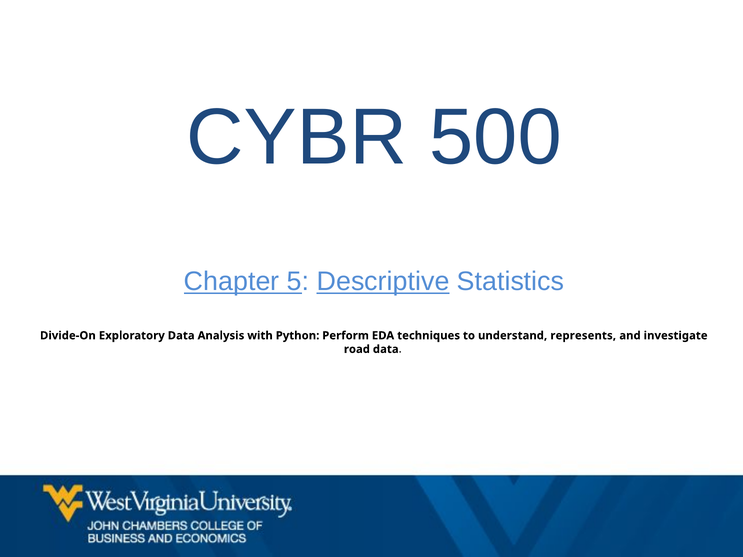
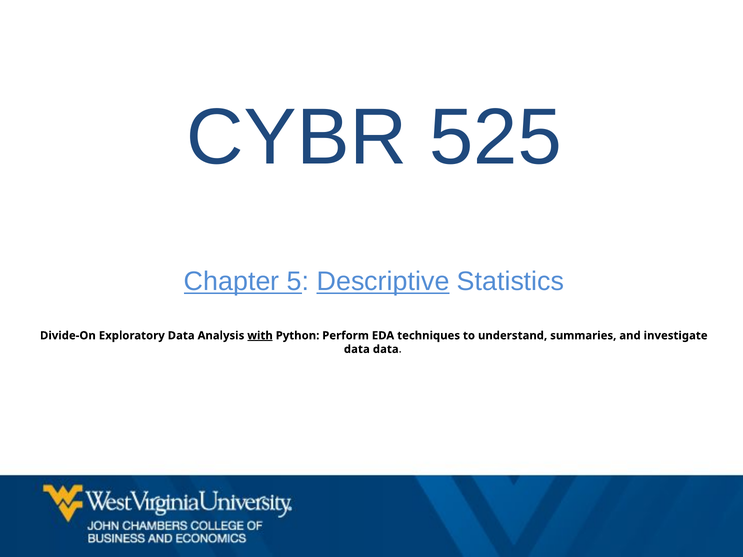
500: 500 -> 525
with underline: none -> present
represents: represents -> summaries
road at (357, 349): road -> data
